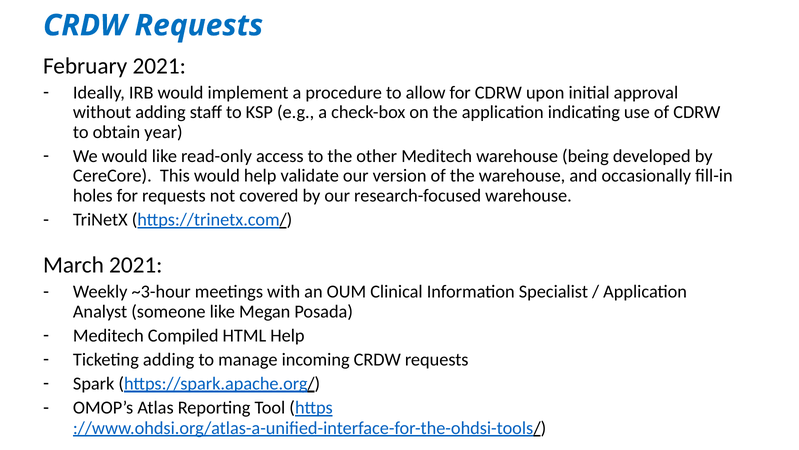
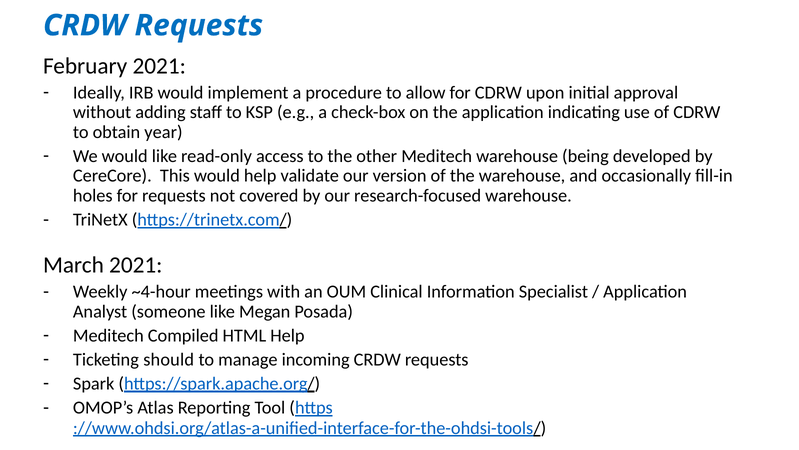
~3-hour: ~3-hour -> ~4-hour
Ticketing adding: adding -> should
